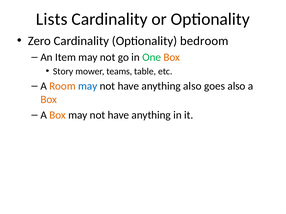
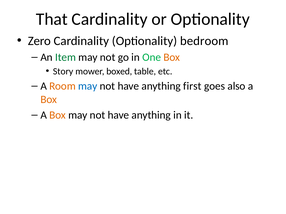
Lists: Lists -> That
Item colour: black -> green
teams: teams -> boxed
anything also: also -> first
